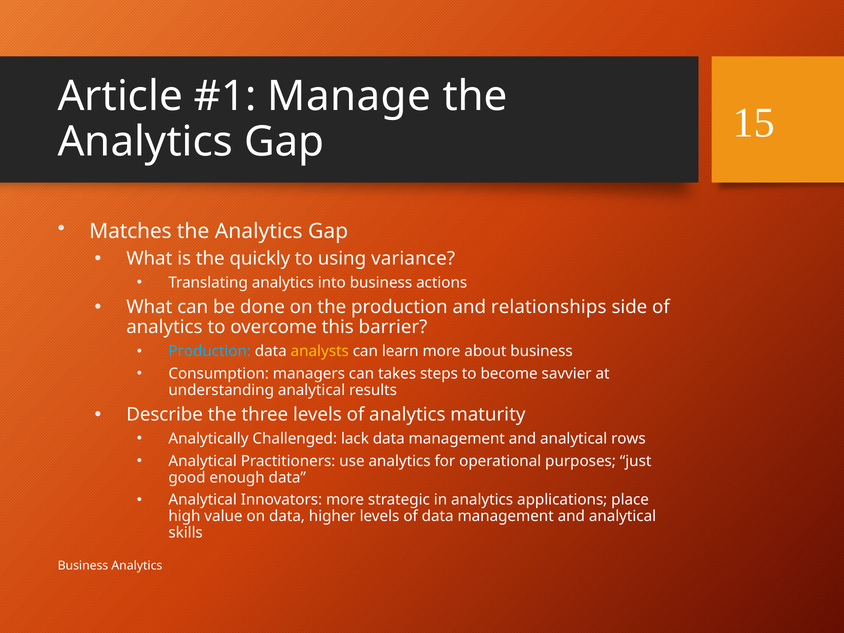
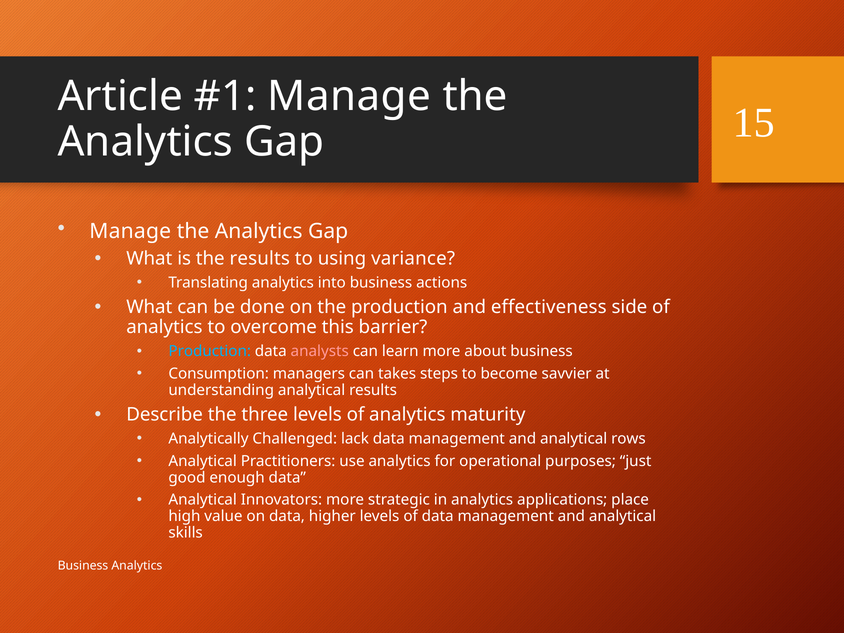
Matches at (130, 231): Matches -> Manage
the quickly: quickly -> results
relationships: relationships -> effectiveness
analysts colour: yellow -> pink
